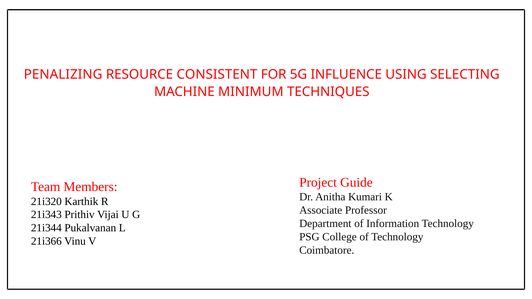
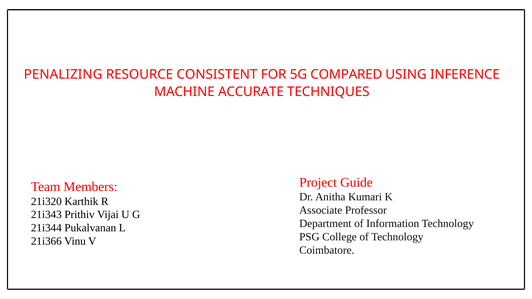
INFLUENCE: INFLUENCE -> COMPARED
SELECTING: SELECTING -> INFERENCE
MINIMUM: MINIMUM -> ACCURATE
